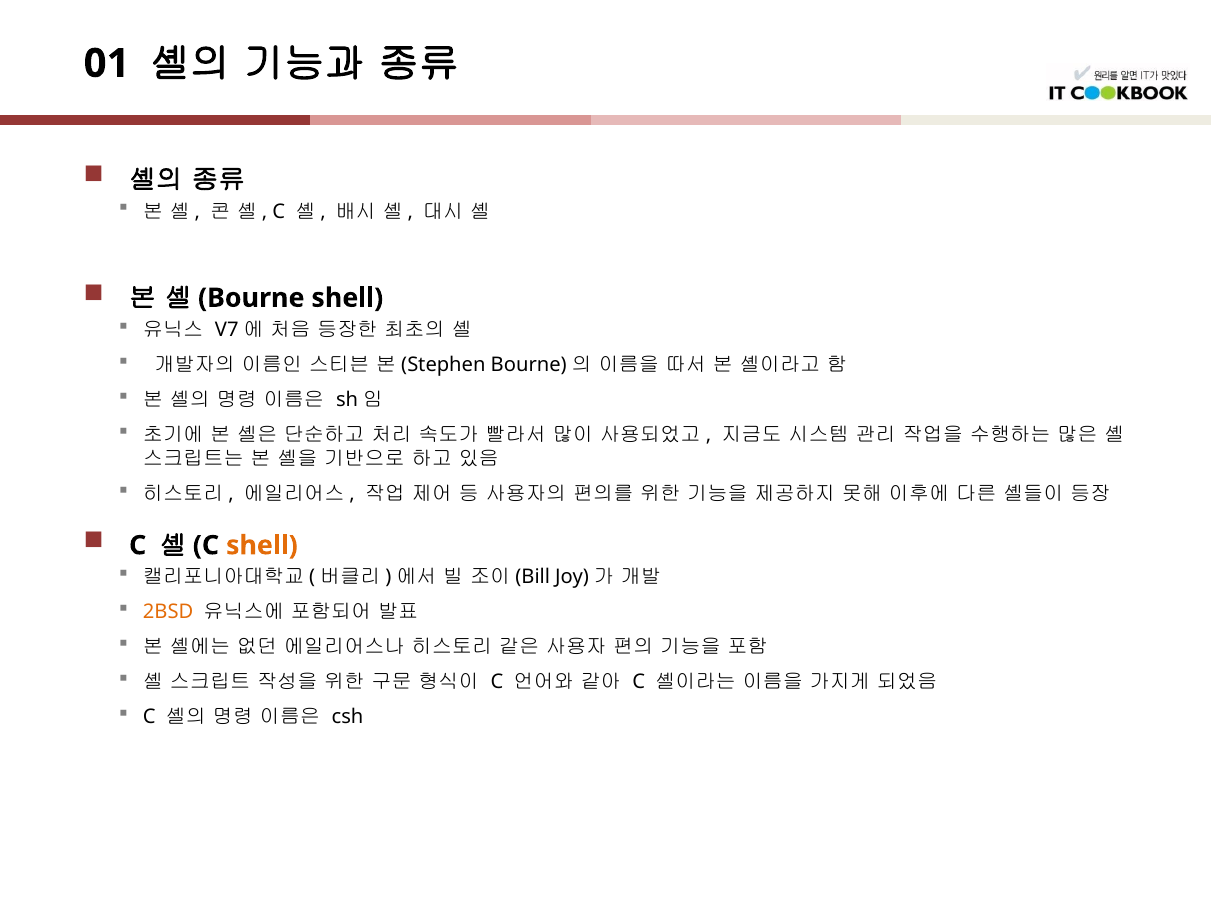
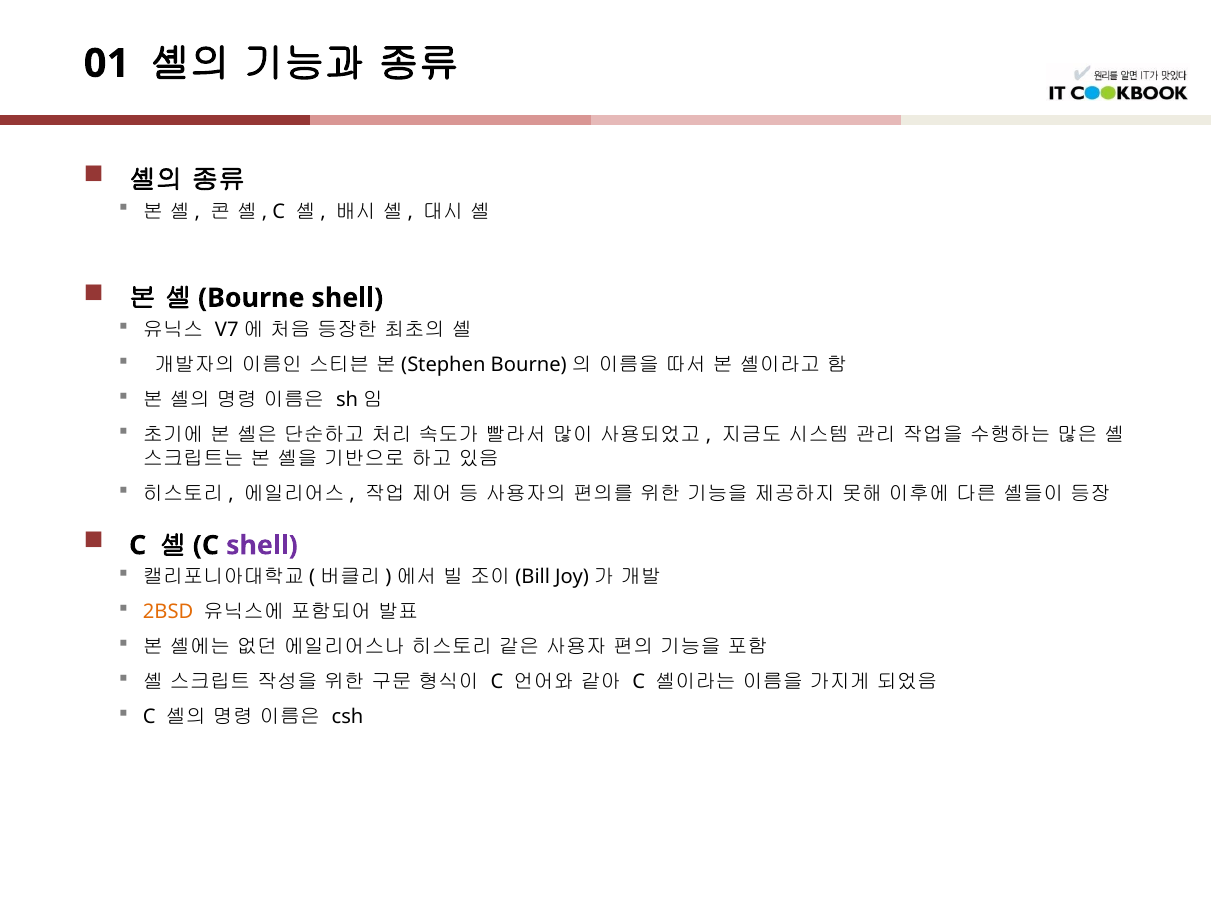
shell at (262, 546) colour: orange -> purple
